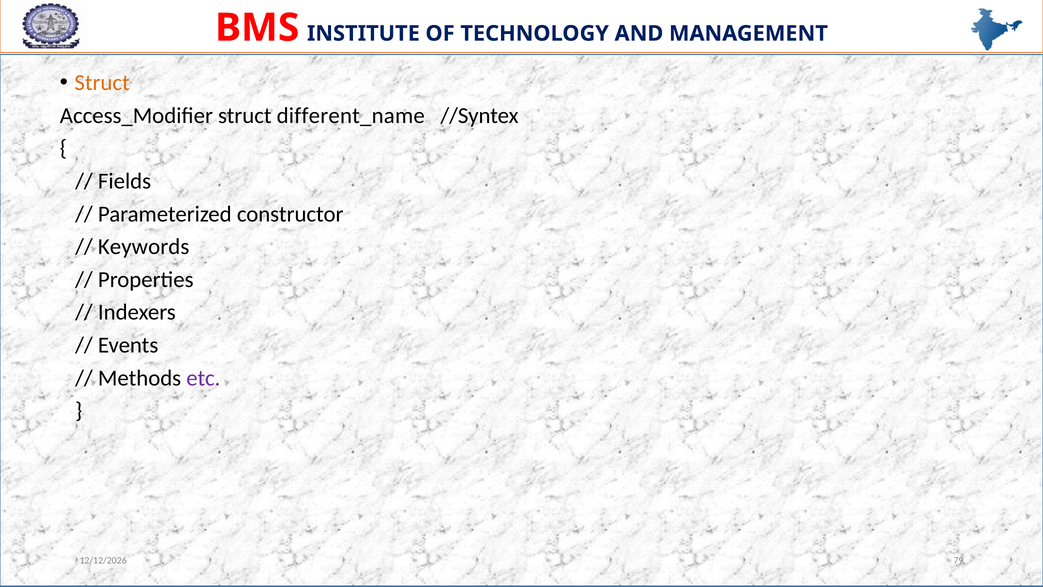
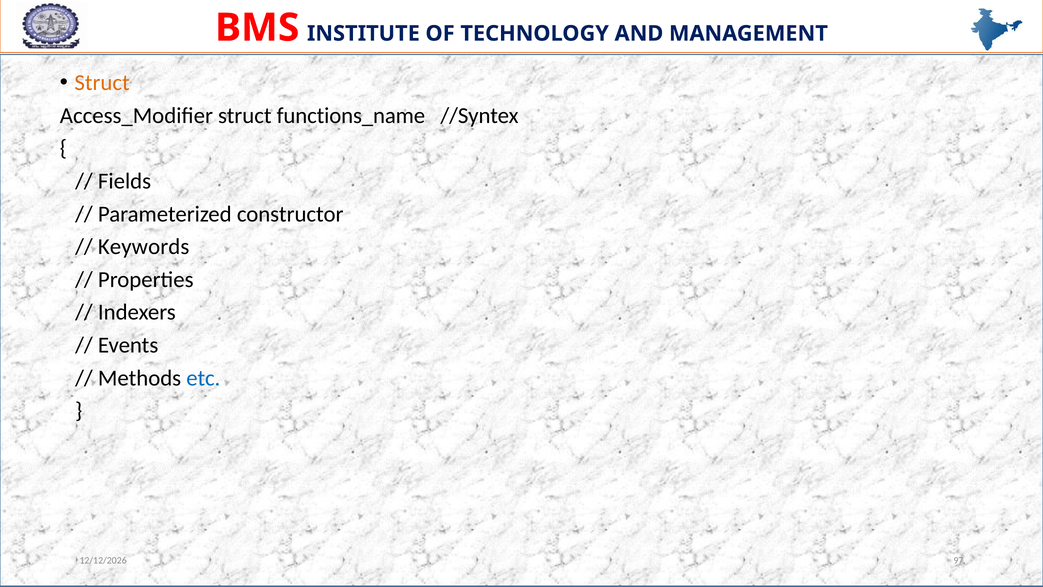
different_name: different_name -> functions_name
etc colour: purple -> blue
79: 79 -> 97
